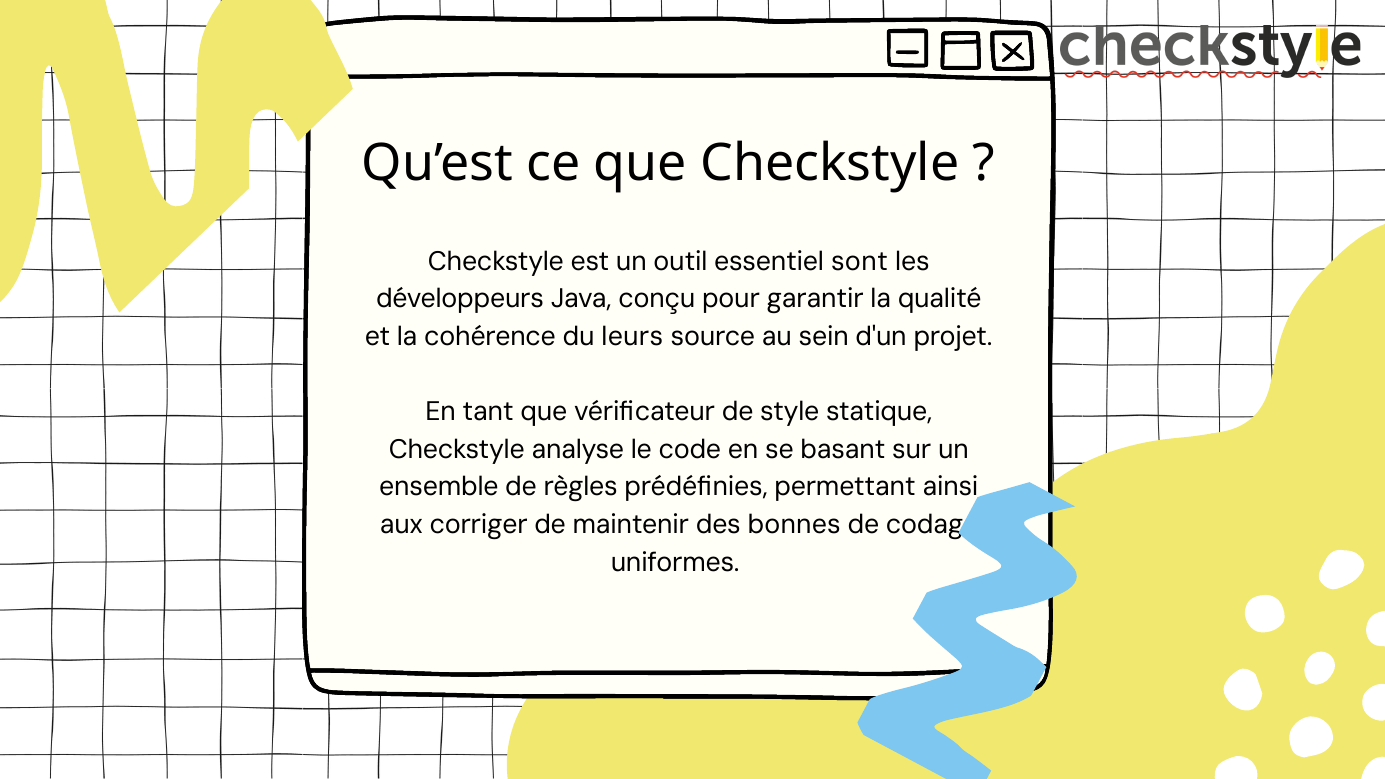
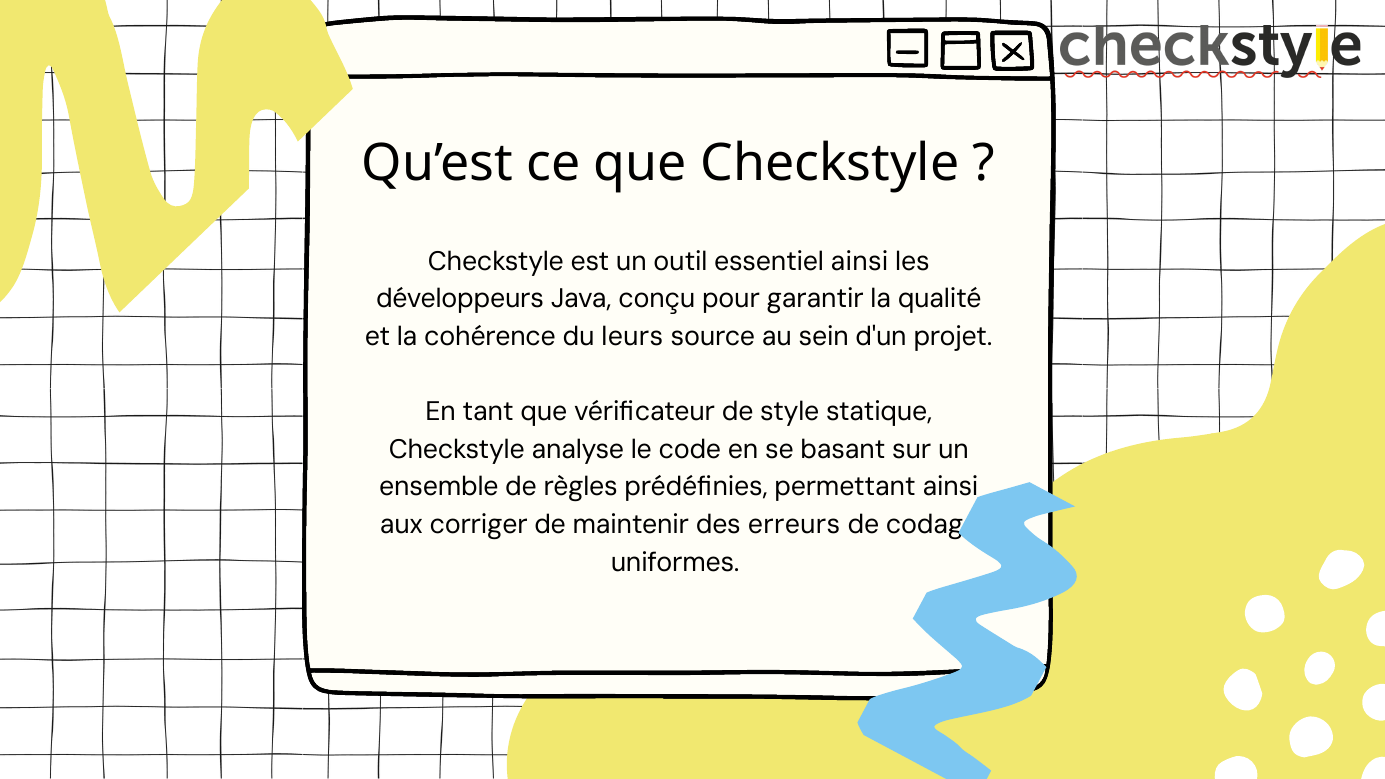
essentiel sont: sont -> ainsi
bonnes: bonnes -> erreurs
